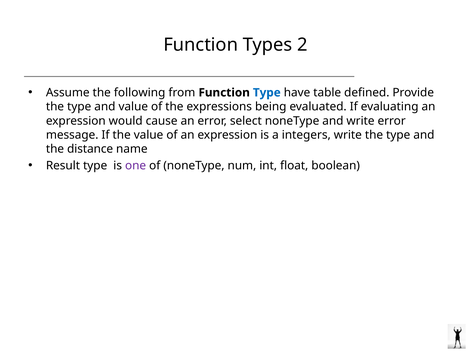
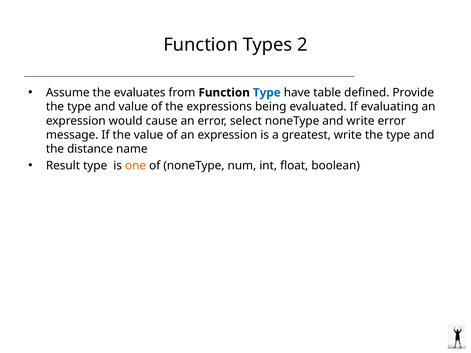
following: following -> evaluates
integers: integers -> greatest
one colour: purple -> orange
